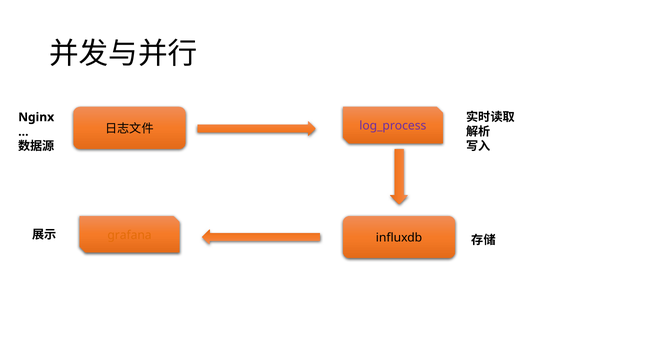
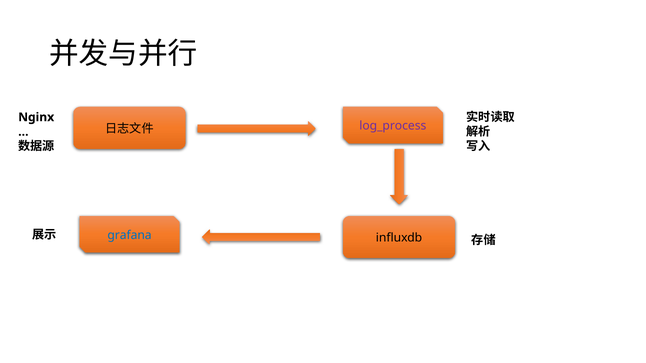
grafana colour: orange -> blue
